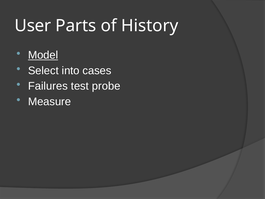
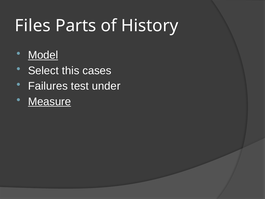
User: User -> Files
into: into -> this
probe: probe -> under
Measure underline: none -> present
